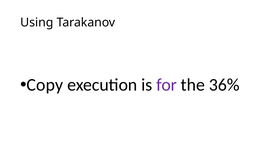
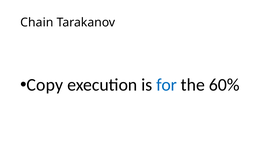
Using: Using -> Chain
for colour: purple -> blue
36%: 36% -> 60%
